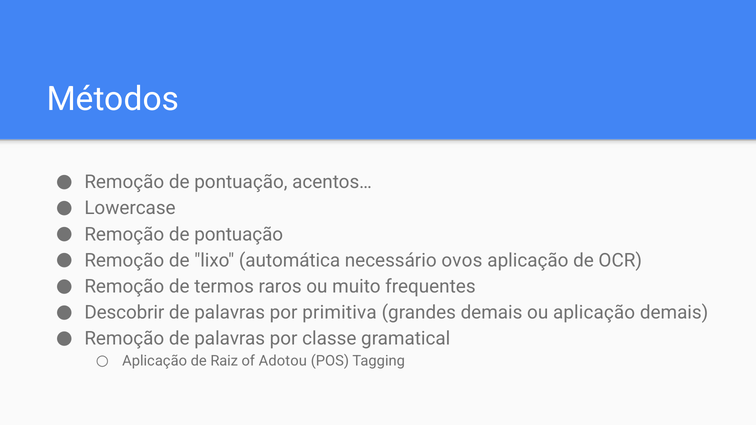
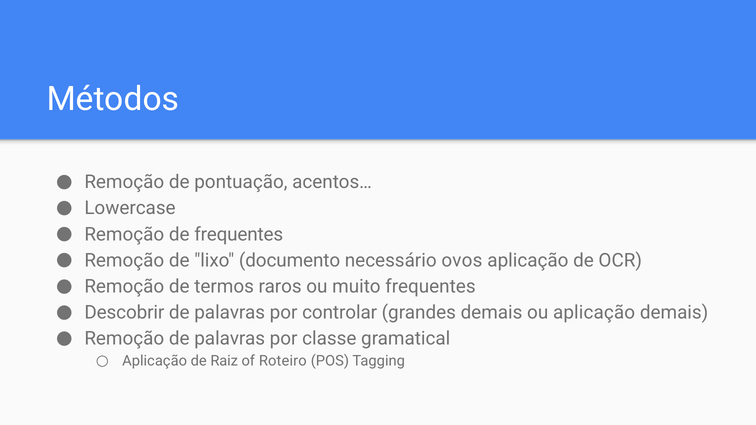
pontuação at (239, 234): pontuação -> frequentes
automática: automática -> documento
primitiva: primitiva -> controlar
Adotou: Adotou -> Roteiro
